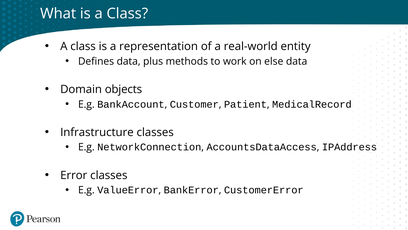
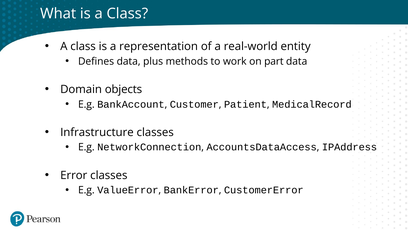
else: else -> part
